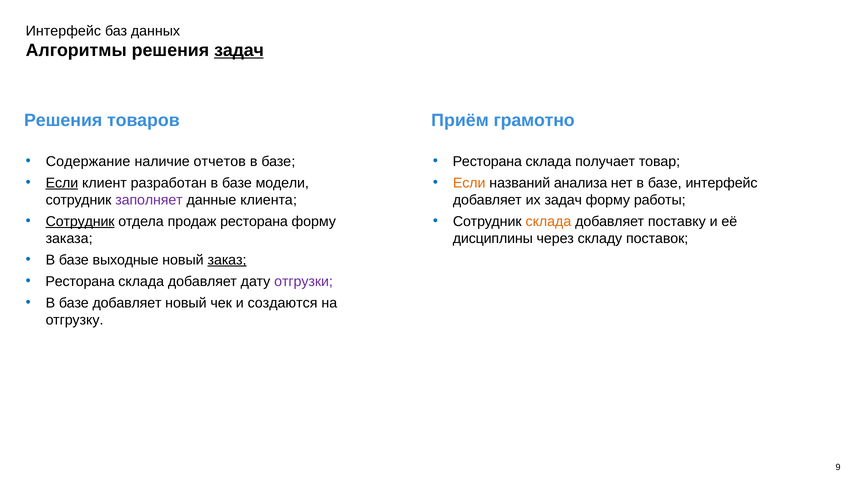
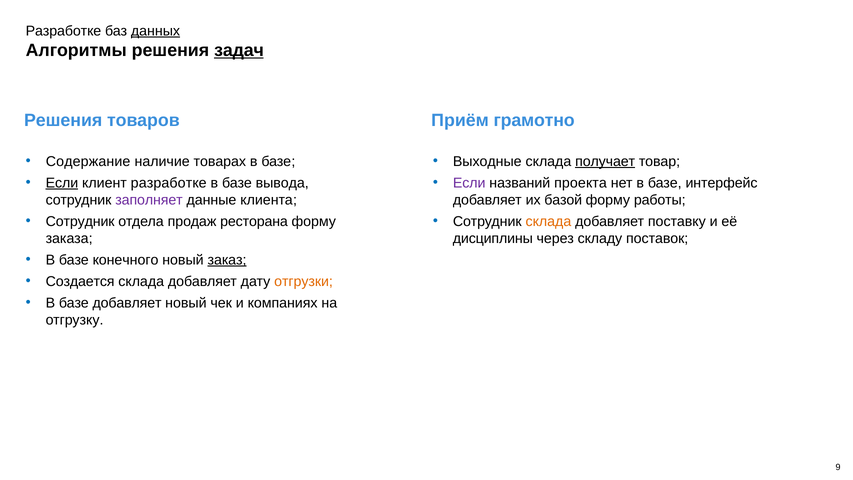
Интерфейс at (63, 31): Интерфейс -> Разработке
данных underline: none -> present
отчетов: отчетов -> товарах
Ресторана at (487, 161): Ресторана -> Выходные
получает underline: none -> present
клиент разработан: разработан -> разработке
модели: модели -> вывода
Если at (469, 183) colour: orange -> purple
анализа: анализа -> проекта
их задач: задач -> базой
Сотрудник at (80, 221) underline: present -> none
выходные: выходные -> конечного
Ресторана at (80, 281): Ресторана -> Создается
отгрузки colour: purple -> orange
создаются: создаются -> компаниях
